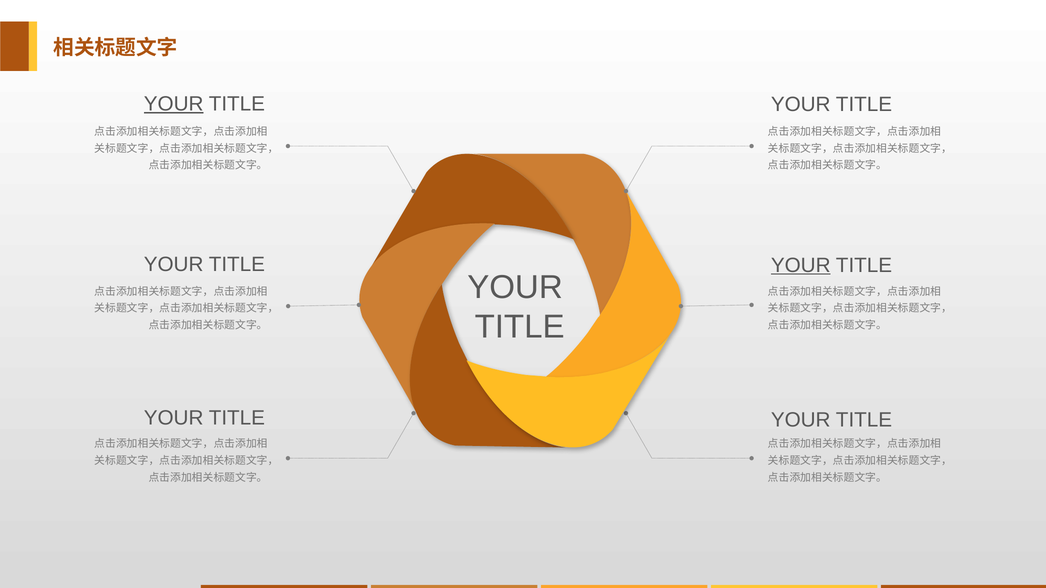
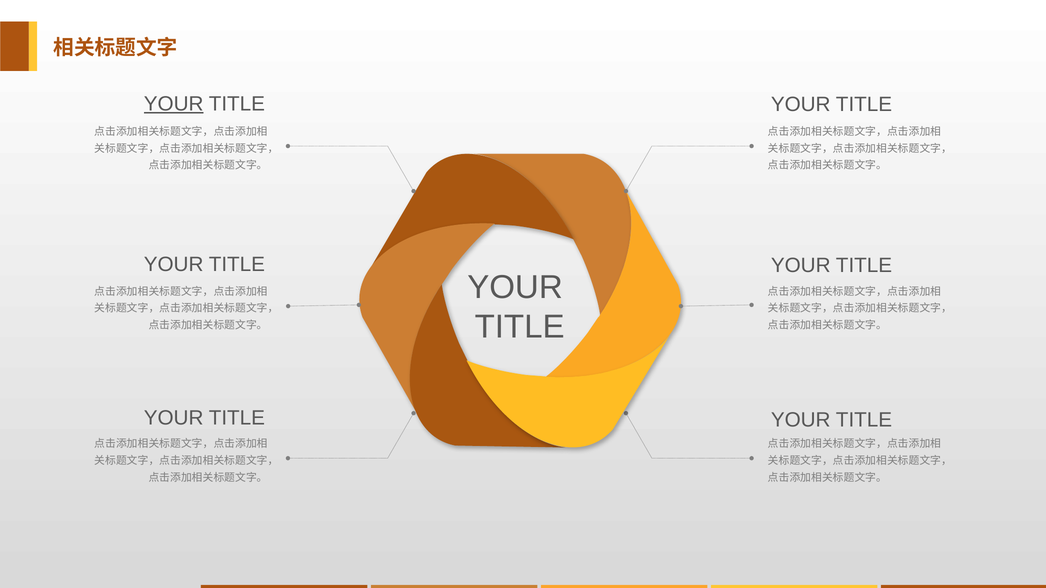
YOUR at (801, 265) underline: present -> none
